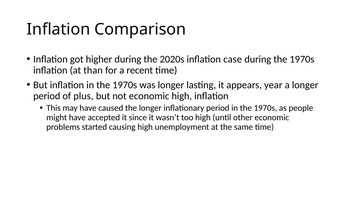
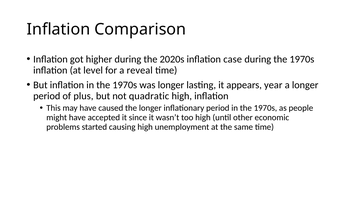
than: than -> level
recent: recent -> reveal
not economic: economic -> quadratic
